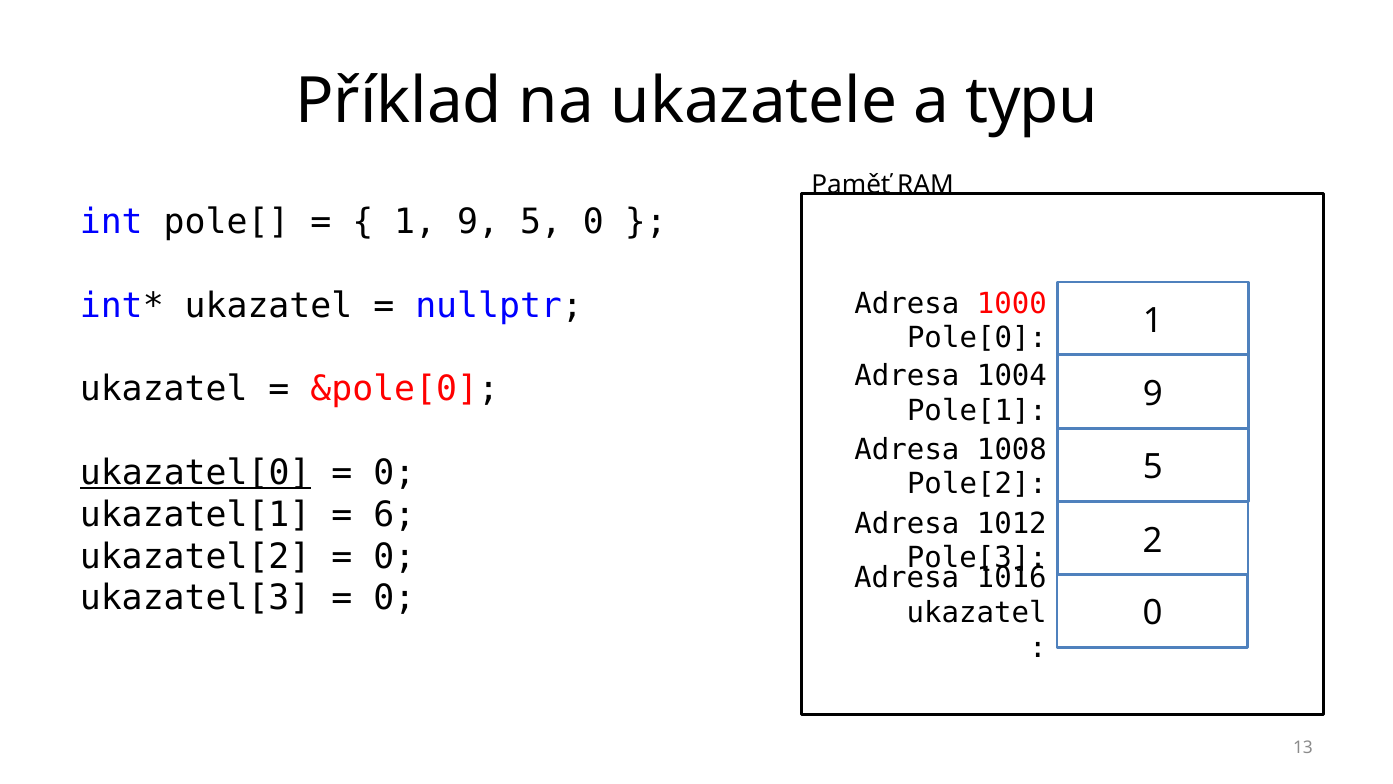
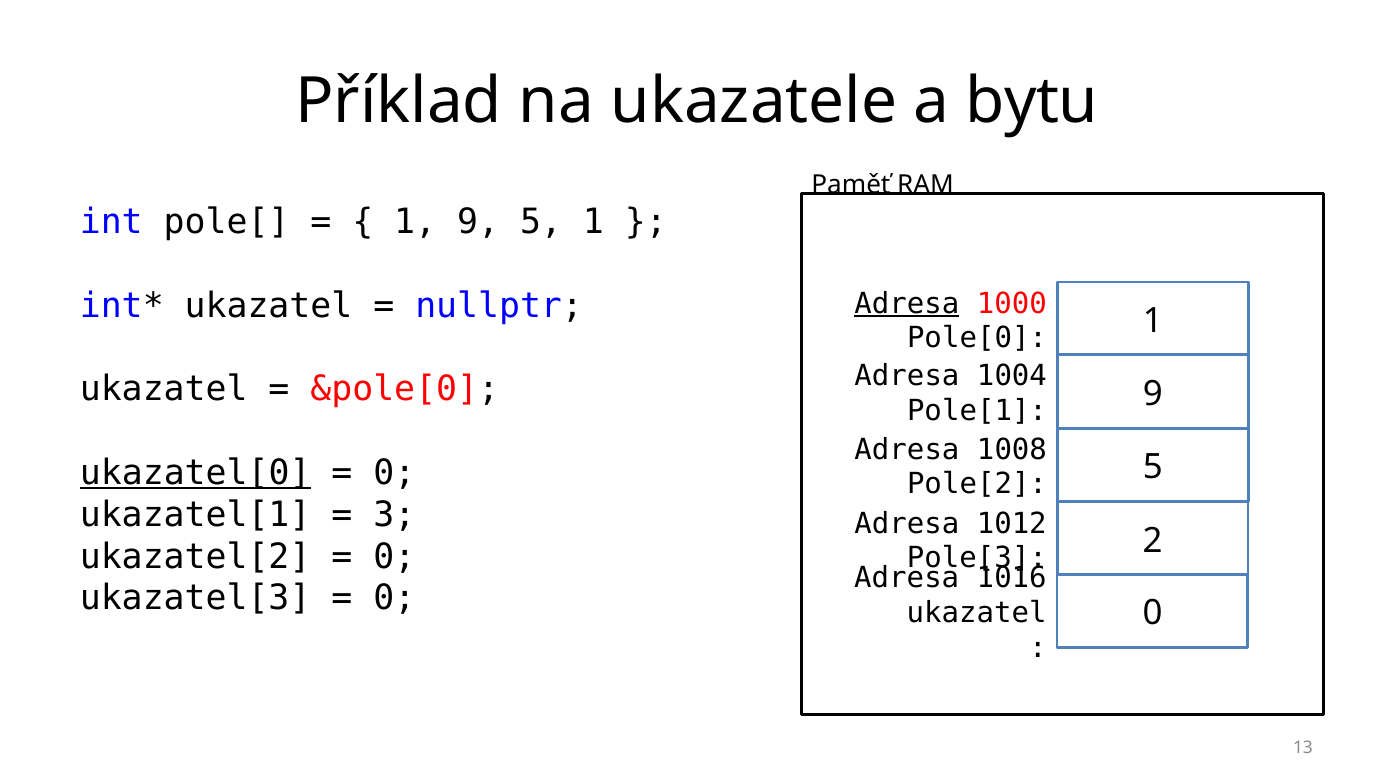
typu: typu -> bytu
5 0: 0 -> 1
Adresa at (907, 303) underline: none -> present
6: 6 -> 3
